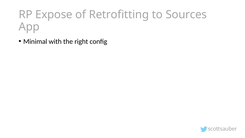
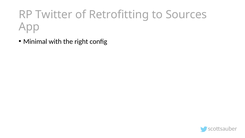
Expose: Expose -> Twitter
